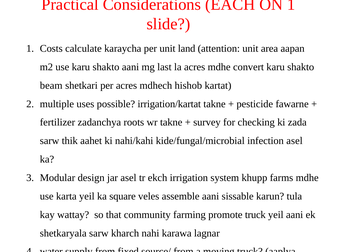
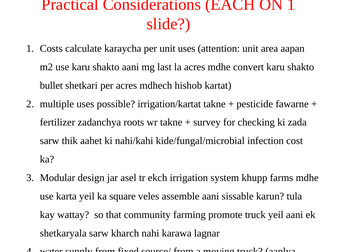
unit land: land -> uses
beam: beam -> bullet
infection asel: asel -> cost
